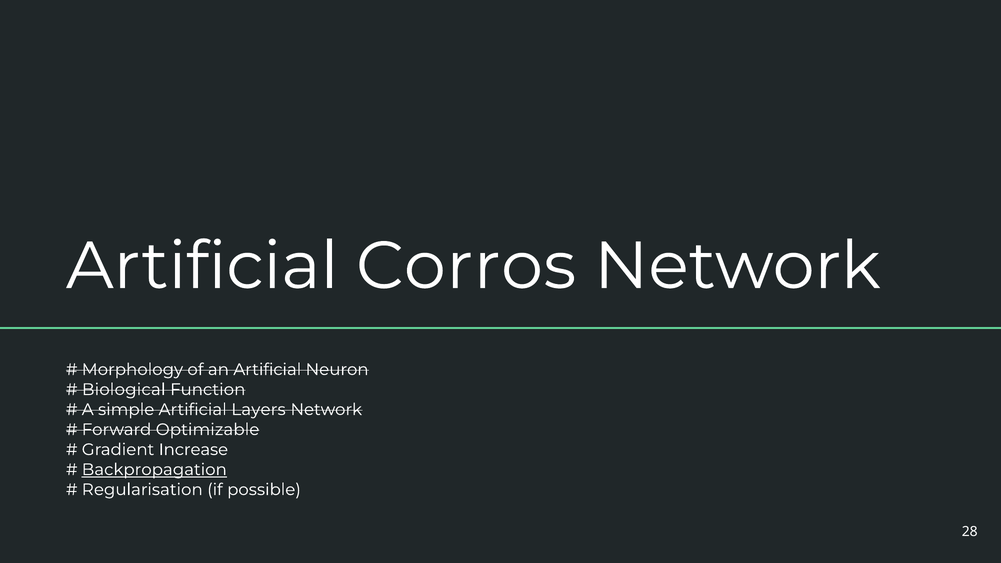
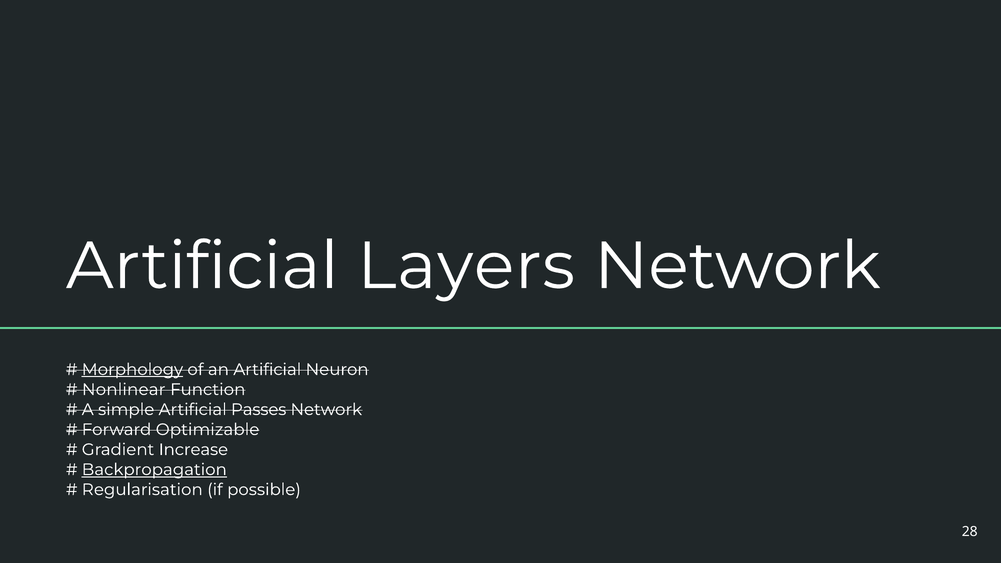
Corros: Corros -> Layers
Morphology underline: none -> present
Biological: Biological -> Nonlinear
Layers: Layers -> Passes
